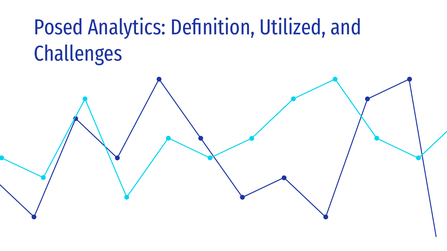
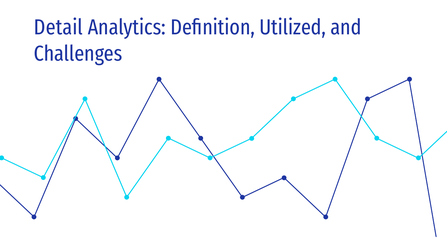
Posed: Posed -> Detail
